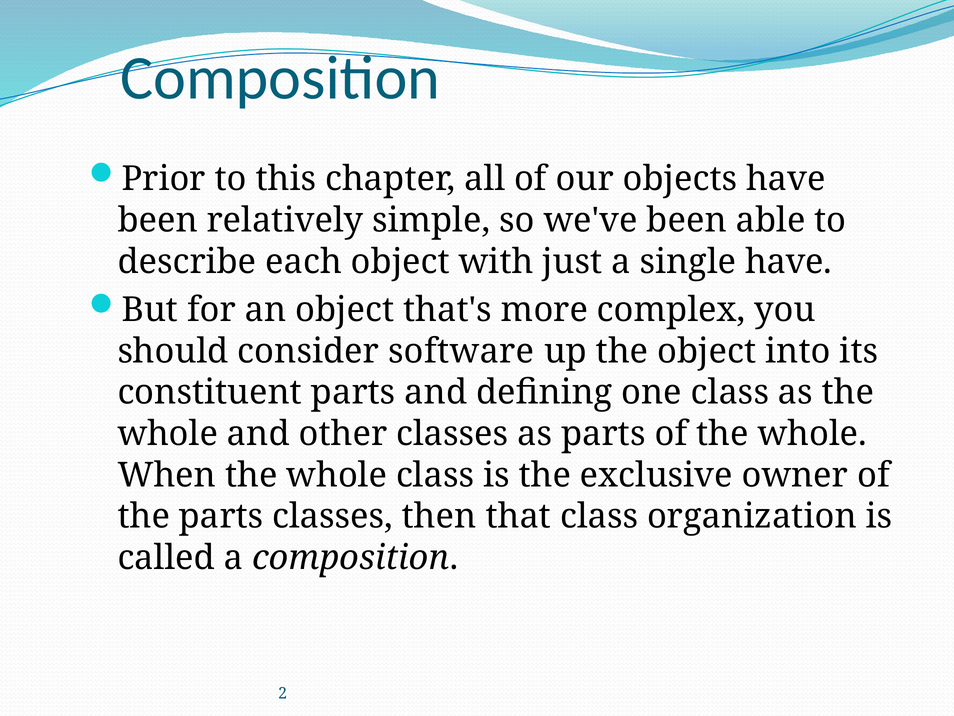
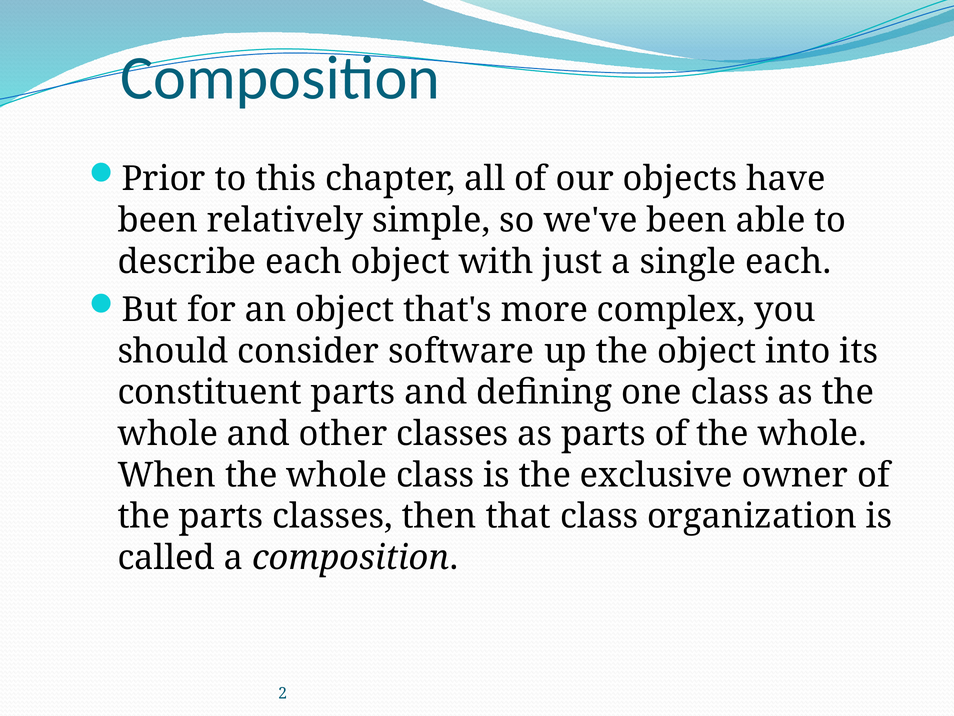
single have: have -> each
